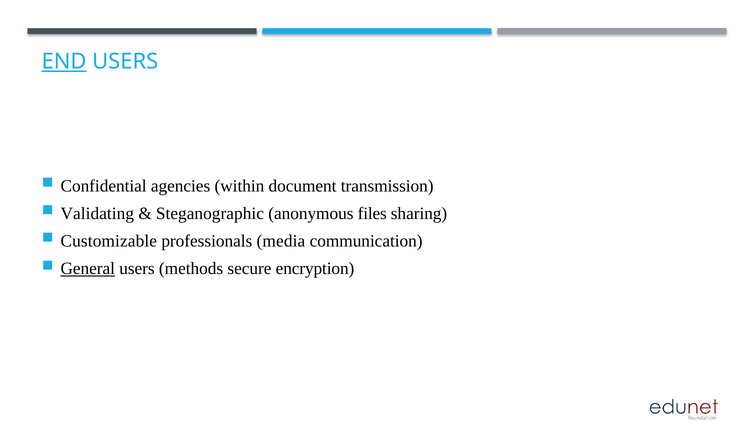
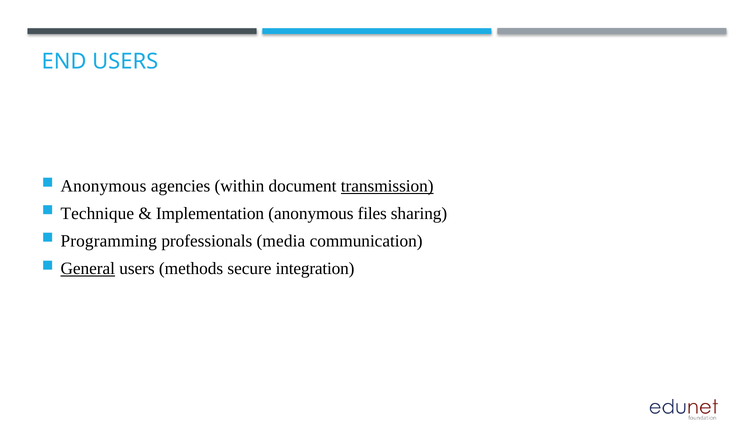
END underline: present -> none
Confidential at (104, 186): Confidential -> Anonymous
transmission underline: none -> present
Validating: Validating -> Technique
Steganographic: Steganographic -> Implementation
Customizable: Customizable -> Programming
encryption: encryption -> integration
